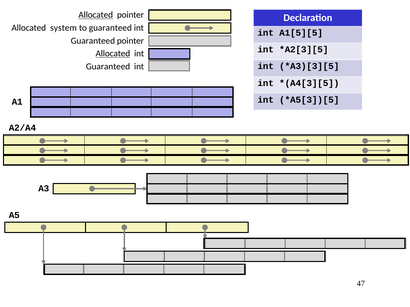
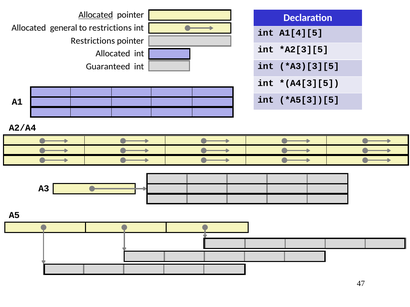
system: system -> general
to guaranteed: guaranteed -> restrictions
A1[5][5: A1[5][5 -> A1[4][5
Guaranteed at (93, 41): Guaranteed -> Restrictions
Allocated at (113, 54) underline: present -> none
